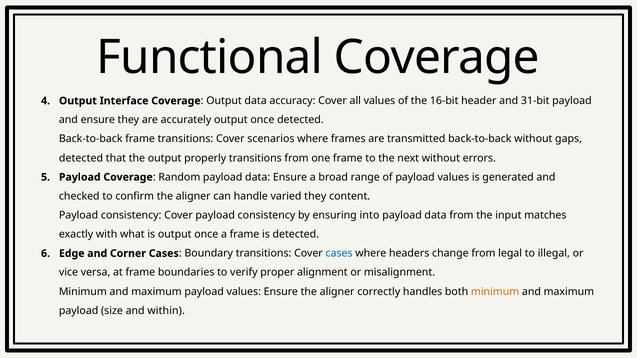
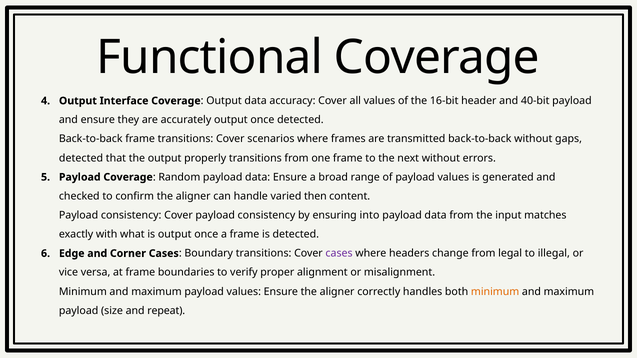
31-bit: 31-bit -> 40-bit
varied they: they -> then
cases at (339, 254) colour: blue -> purple
within: within -> repeat
